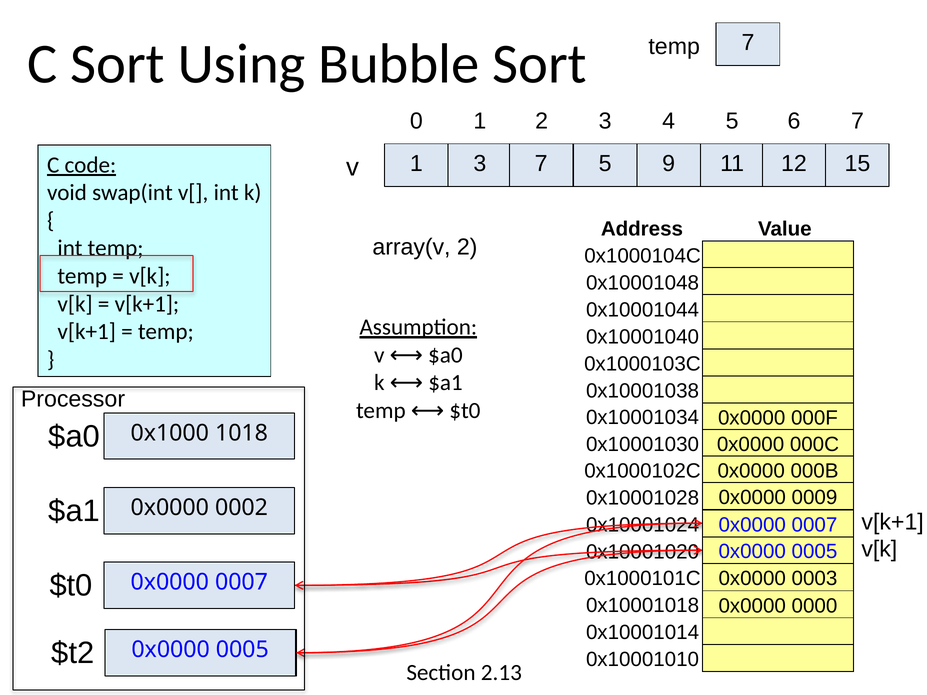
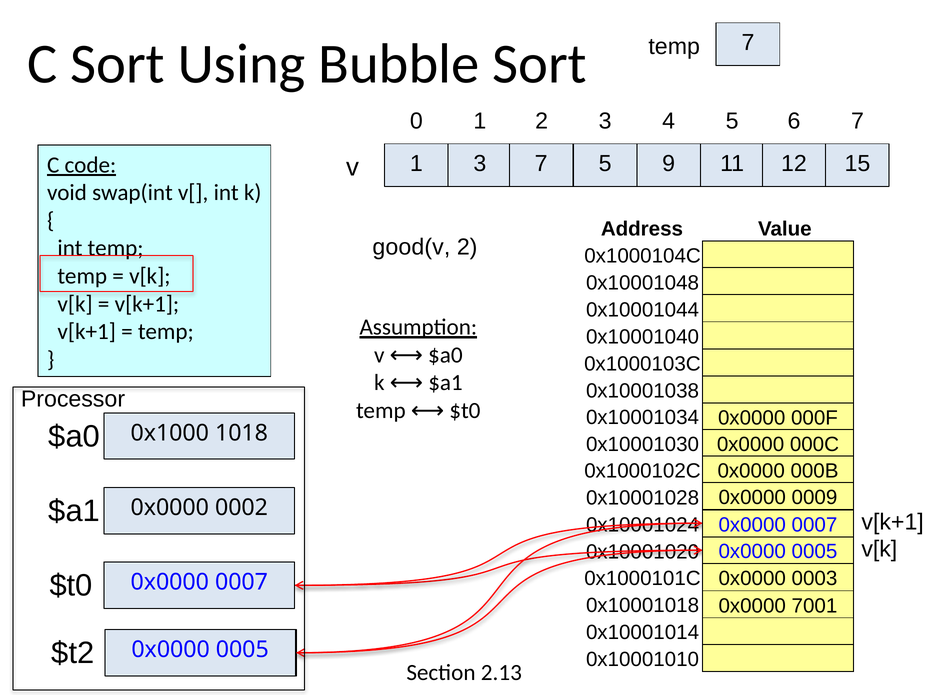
array(v: array(v -> good(v
0000: 0000 -> 7001
